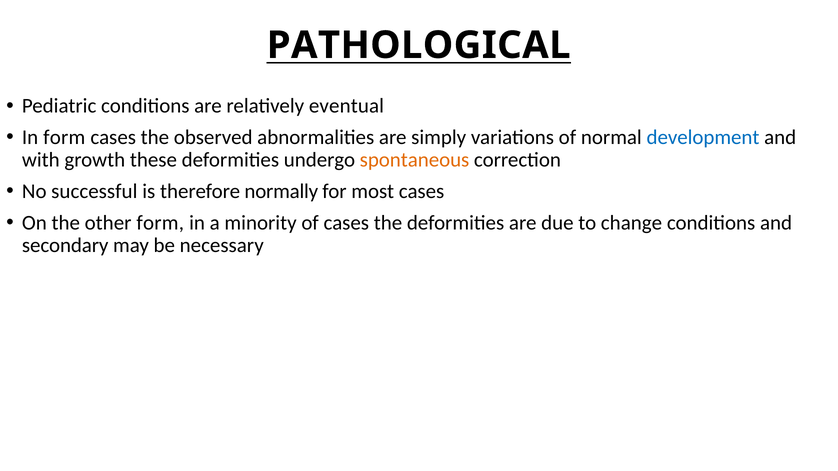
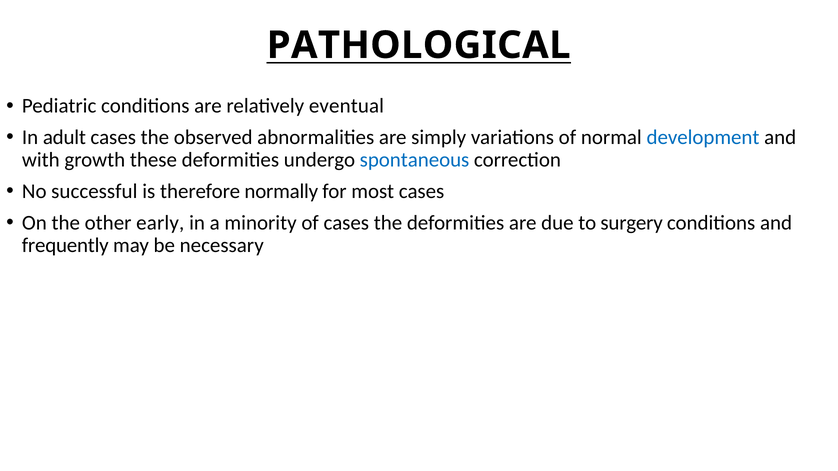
In form: form -> adult
spontaneous colour: orange -> blue
other form: form -> early
change: change -> surgery
secondary: secondary -> frequently
